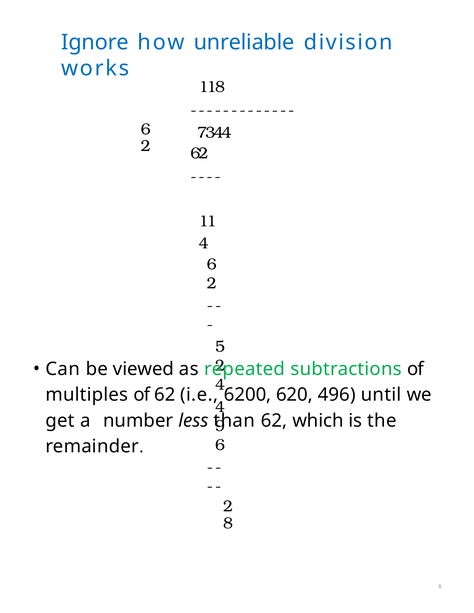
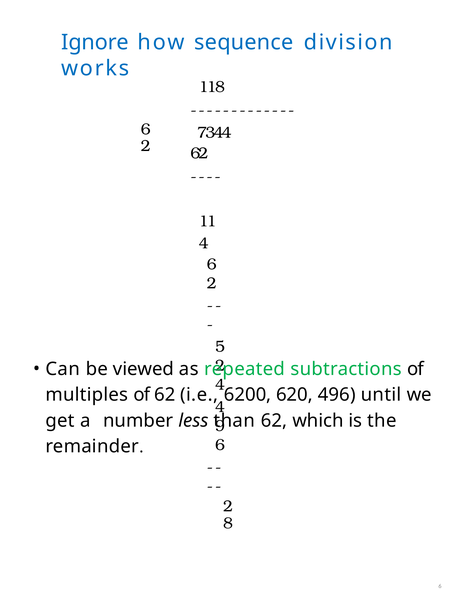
unreliable: unreliable -> sequence
